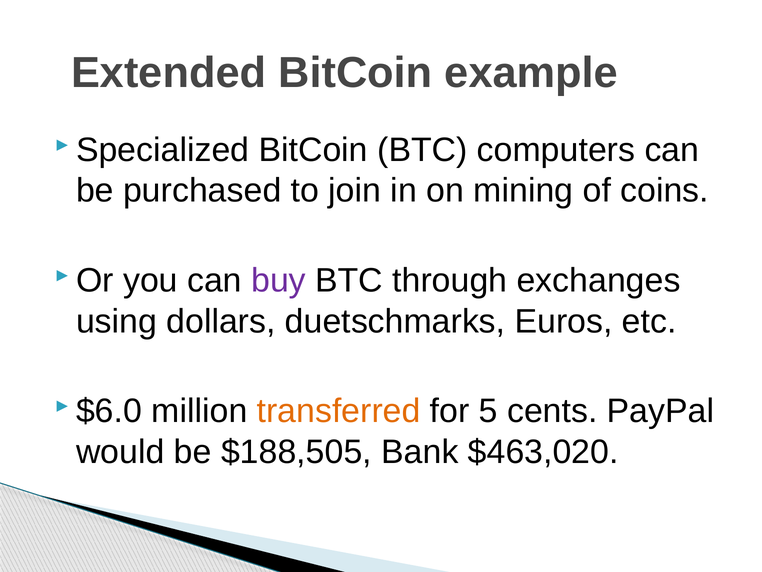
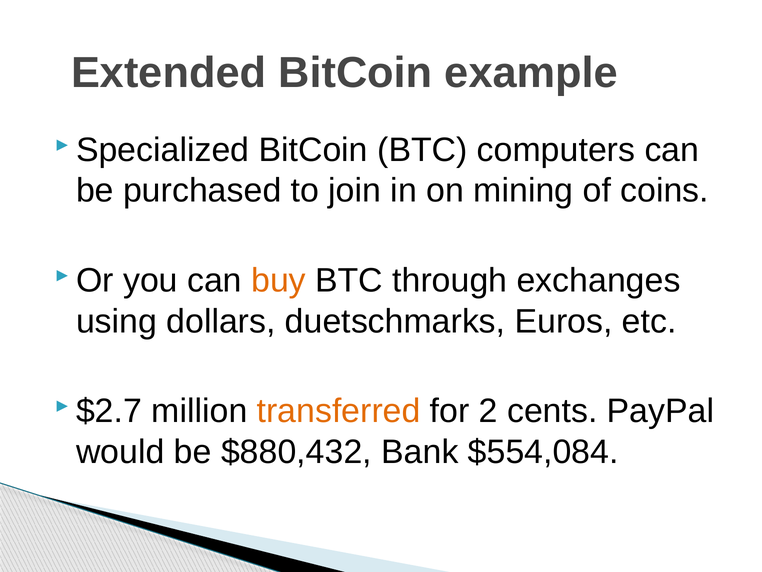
buy colour: purple -> orange
$6.0: $6.0 -> $2.7
5: 5 -> 2
$188,505: $188,505 -> $880,432
$463,020: $463,020 -> $554,084
